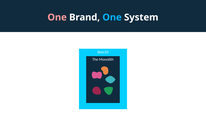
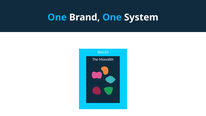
One at (57, 17) colour: pink -> light blue
